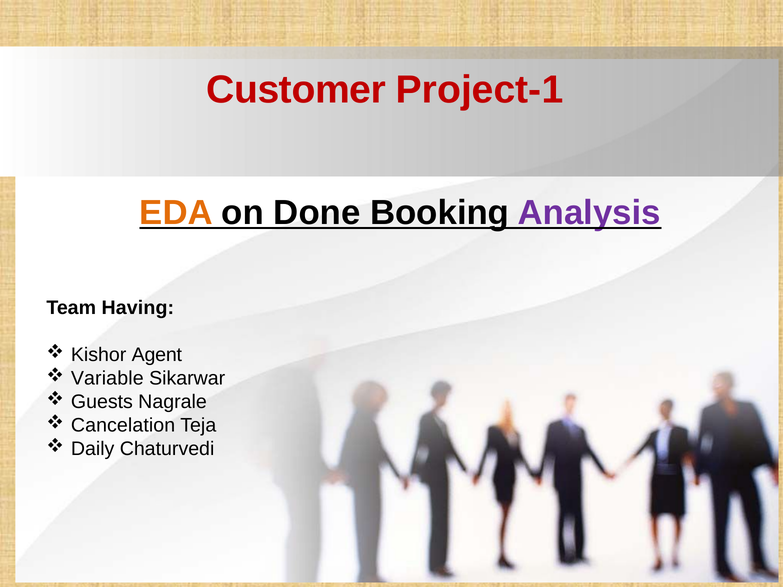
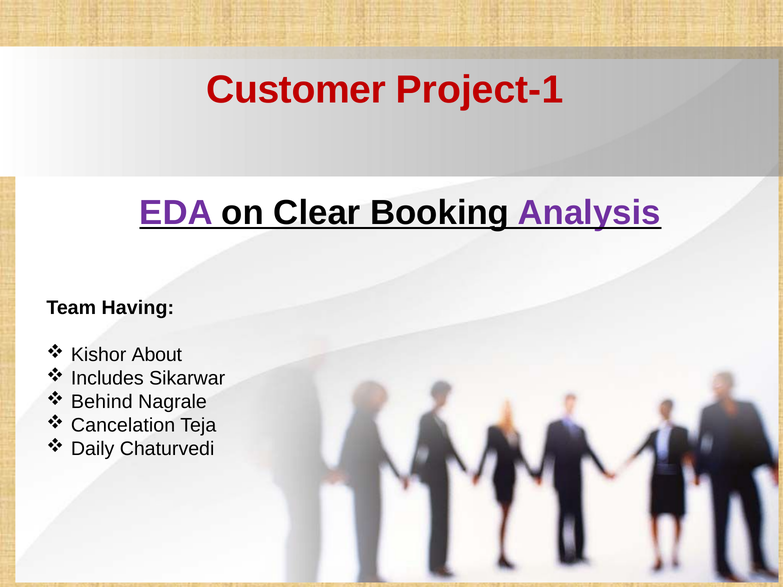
EDA colour: orange -> purple
Done: Done -> Clear
Agent: Agent -> About
Variable: Variable -> Includes
Guests: Guests -> Behind
